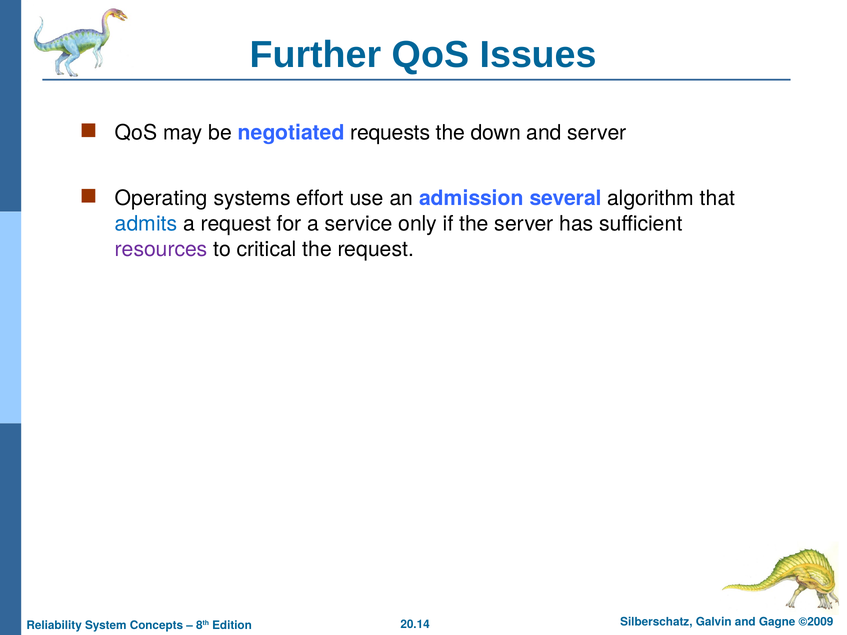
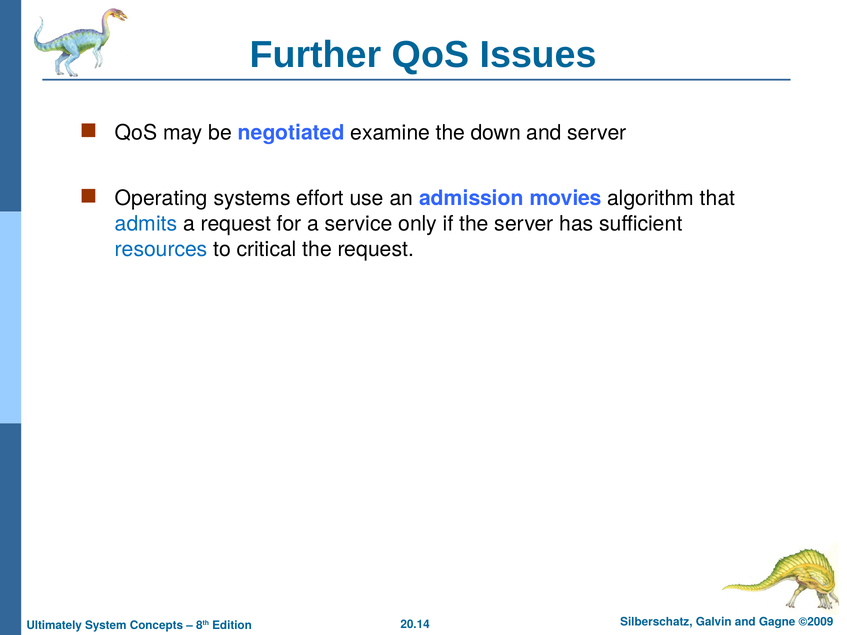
requests: requests -> examine
several: several -> movies
resources colour: purple -> blue
Reliability: Reliability -> Ultimately
